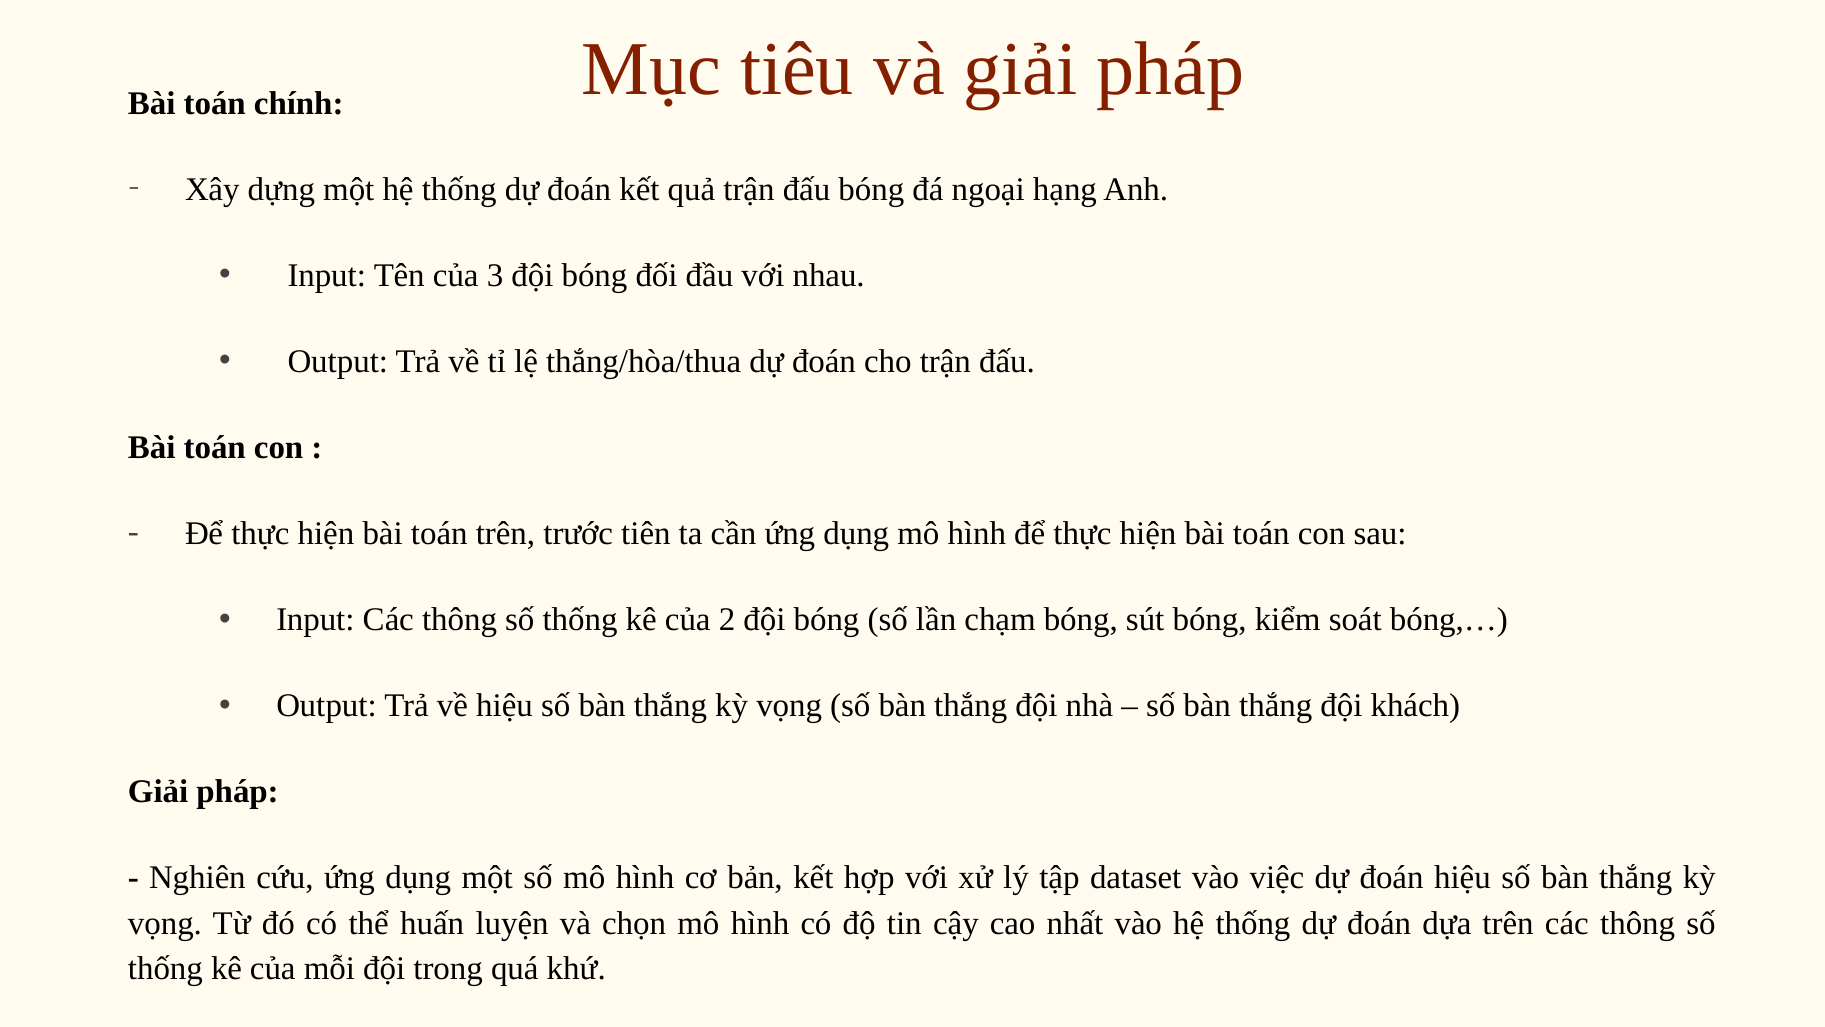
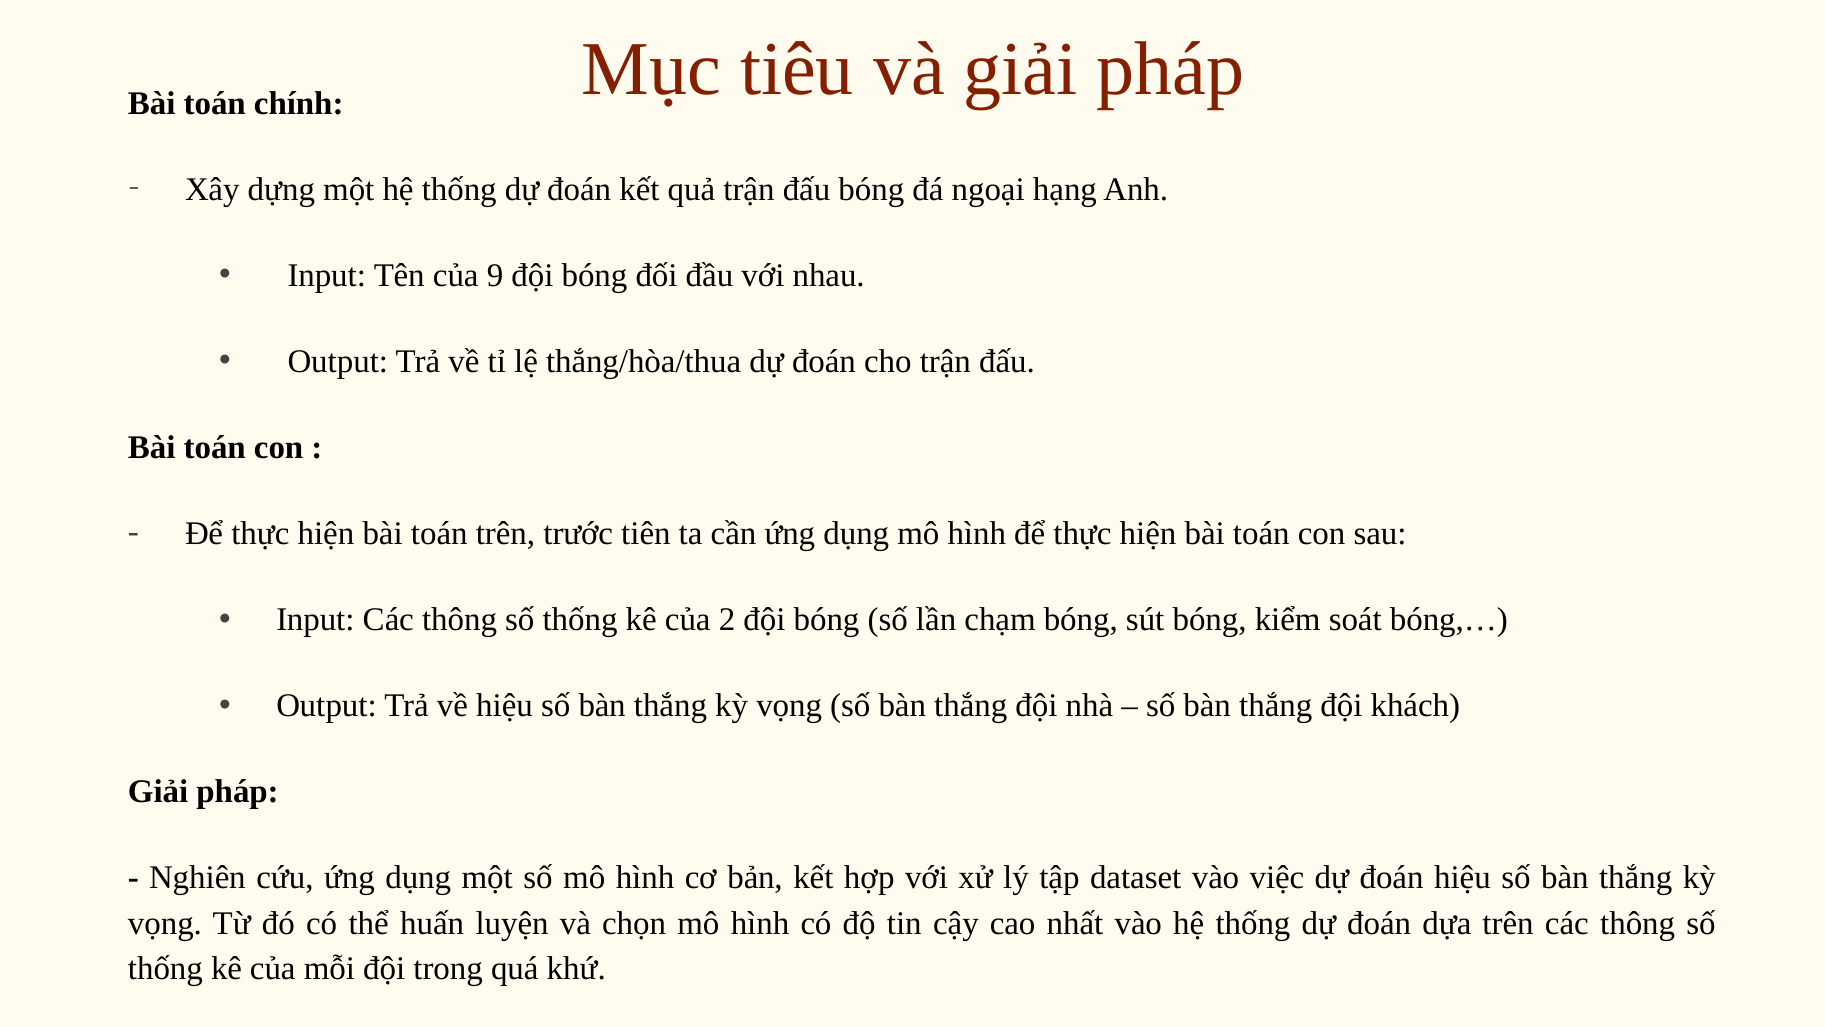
3: 3 -> 9
